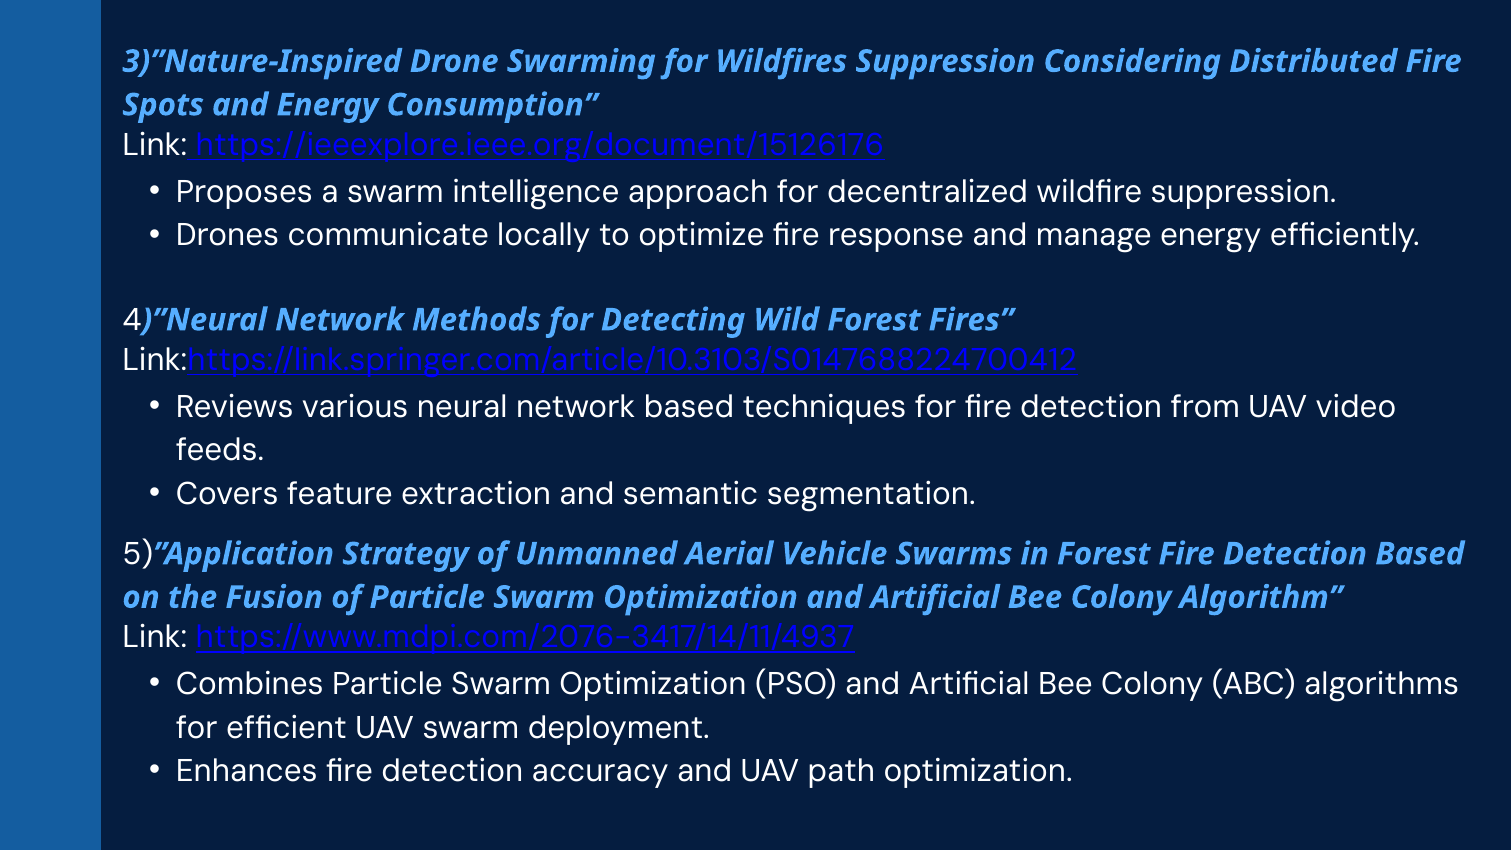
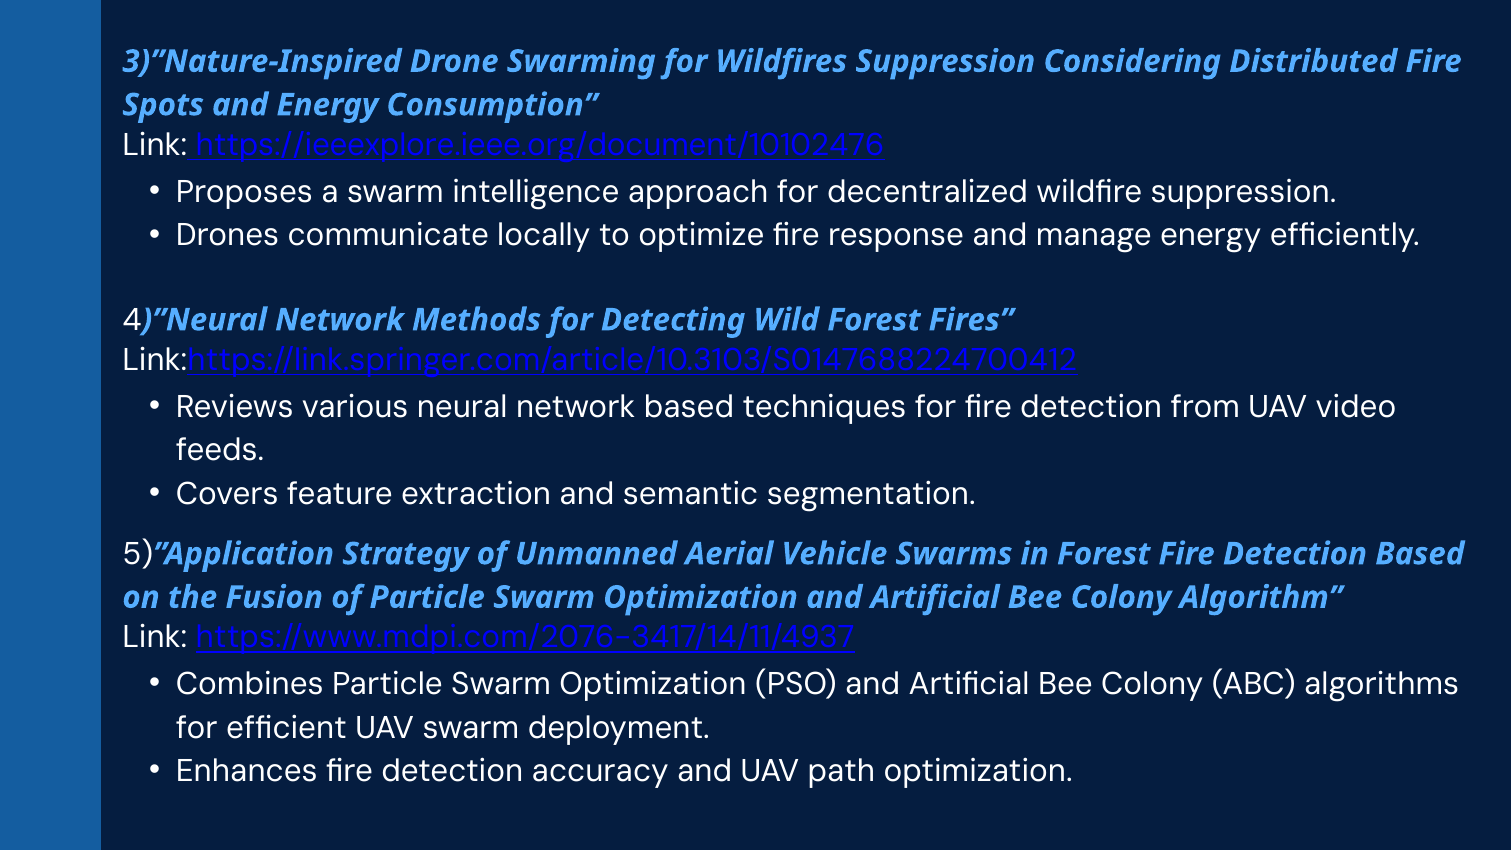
https://ieeexplore.ieee.org/document/15126176: https://ieeexplore.ieee.org/document/15126176 -> https://ieeexplore.ieee.org/document/10102476
